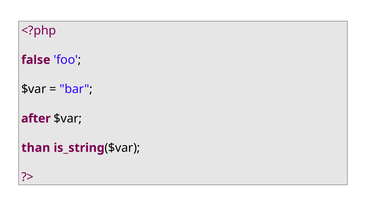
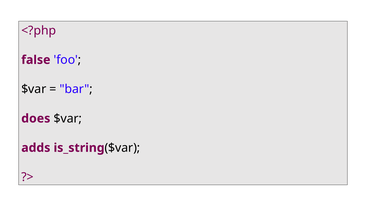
after: after -> does
than: than -> adds
